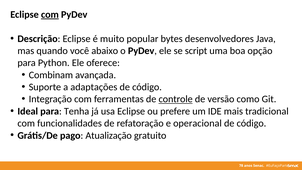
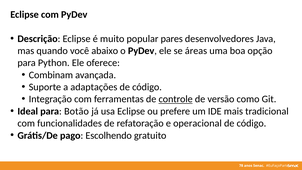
com at (50, 15) underline: present -> none
bytes: bytes -> pares
script: script -> áreas
Tenha: Tenha -> Botão
Atualização: Atualização -> Escolhendo
